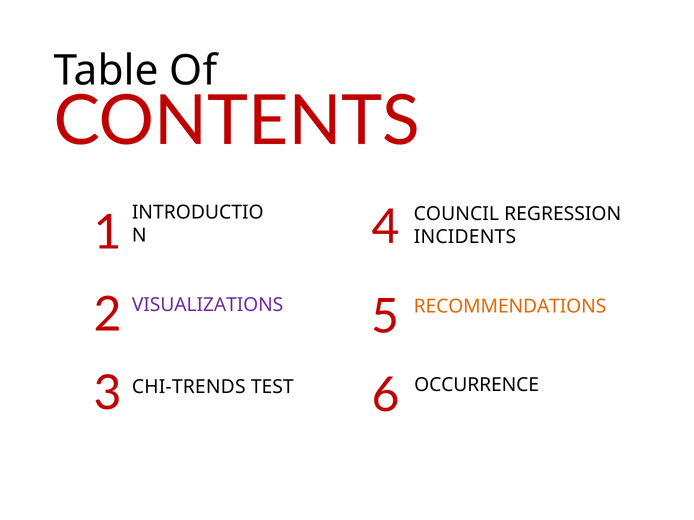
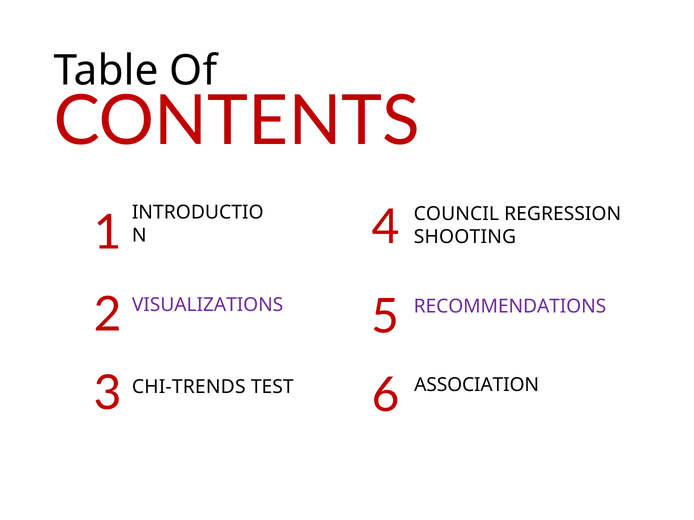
INCIDENTS: INCIDENTS -> SHOOTING
RECOMMENDATIONS colour: orange -> purple
OCCURRENCE: OCCURRENCE -> ASSOCIATION
